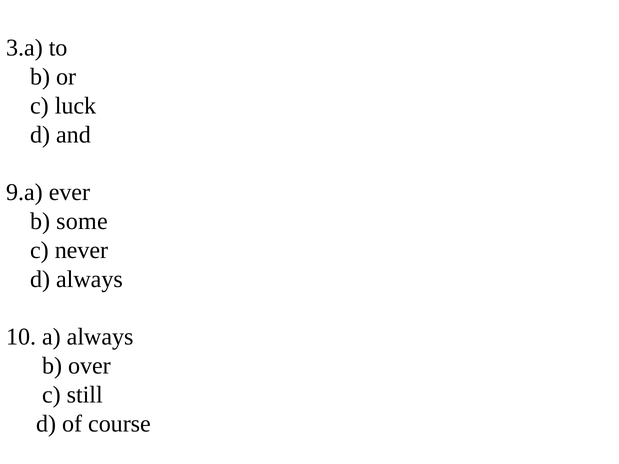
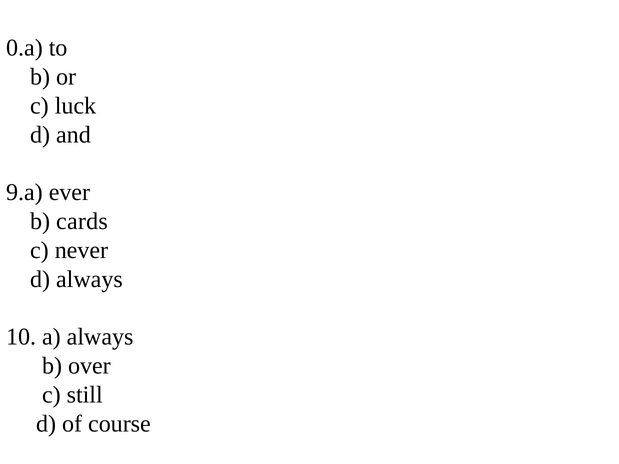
3.a: 3.a -> 0.a
some: some -> cards
